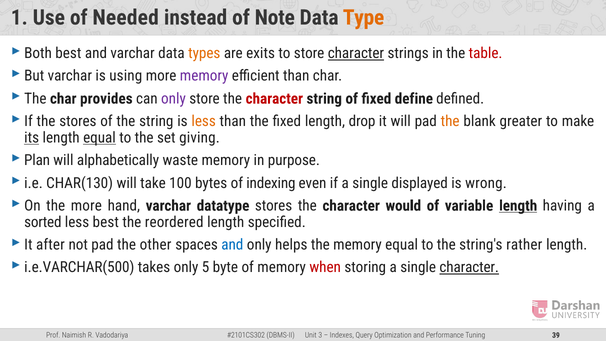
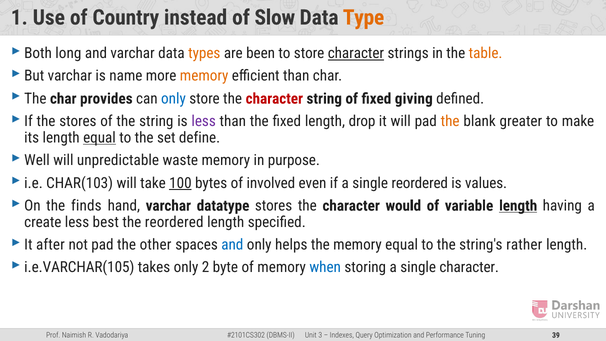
Needed: Needed -> Country
Note: Note -> Slow
Both best: best -> long
exits: exits -> been
table colour: red -> orange
using: using -> name
memory at (204, 76) colour: purple -> orange
only at (173, 99) colour: purple -> blue
define: define -> giving
less at (204, 121) colour: orange -> purple
its underline: present -> none
giving: giving -> define
Plan: Plan -> Well
alphabetically: alphabetically -> unpredictable
CHAR(130: CHAR(130 -> CHAR(103
100 underline: none -> present
indexing: indexing -> involved
single displayed: displayed -> reordered
wrong: wrong -> values
the more: more -> finds
sorted: sorted -> create
i.e.VARCHAR(500: i.e.VARCHAR(500 -> i.e.VARCHAR(105
5: 5 -> 2
when colour: red -> blue
character at (469, 267) underline: present -> none
